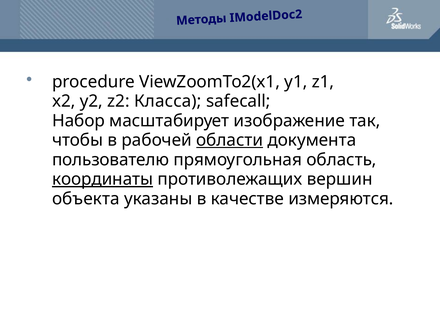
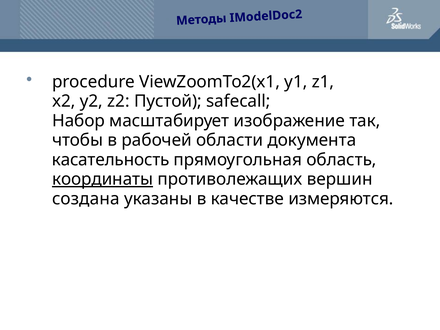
Класса: Класса -> Пустой
области underline: present -> none
пользователю: пользователю -> касательность
объекта: объекта -> создана
